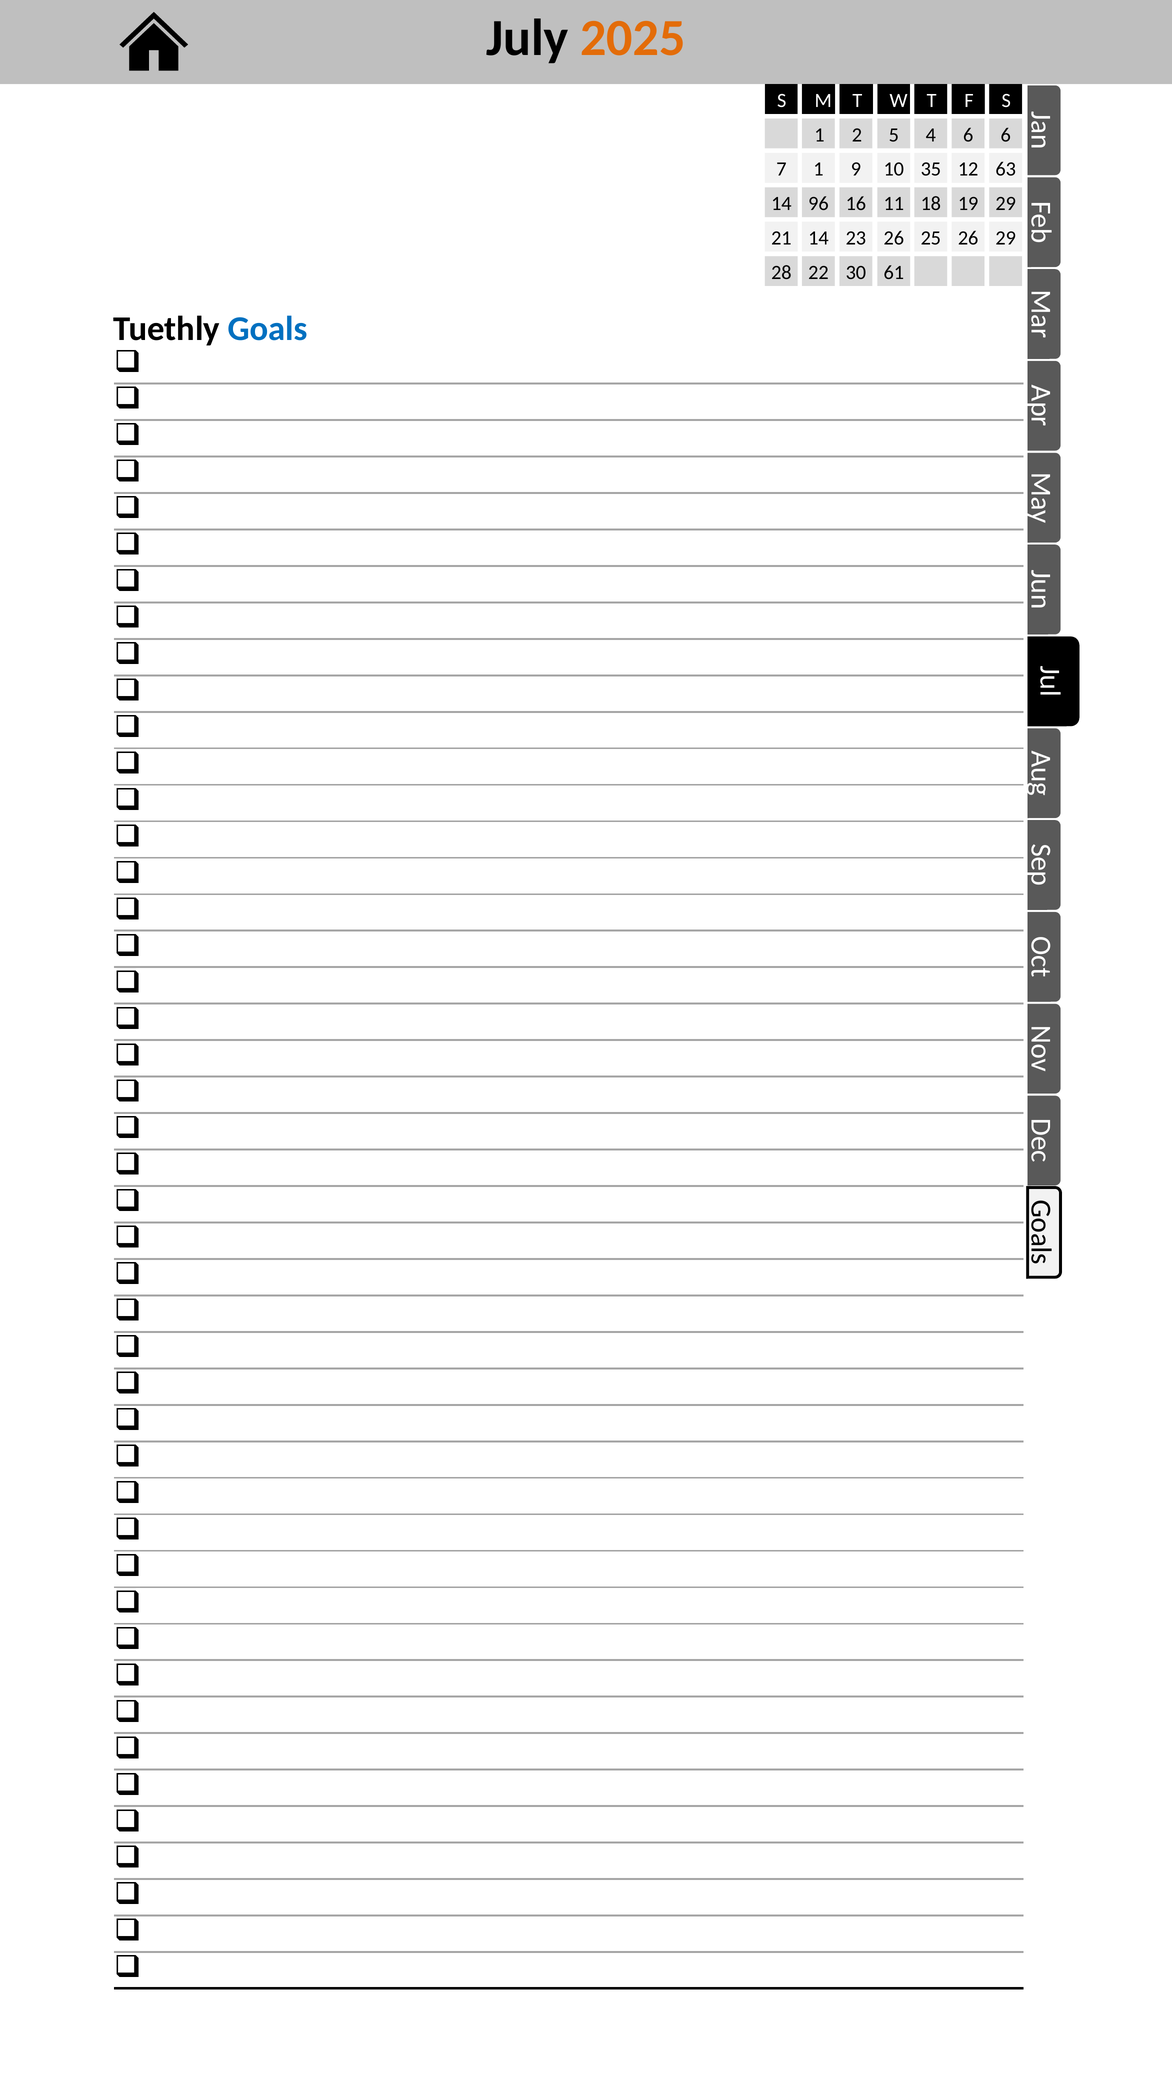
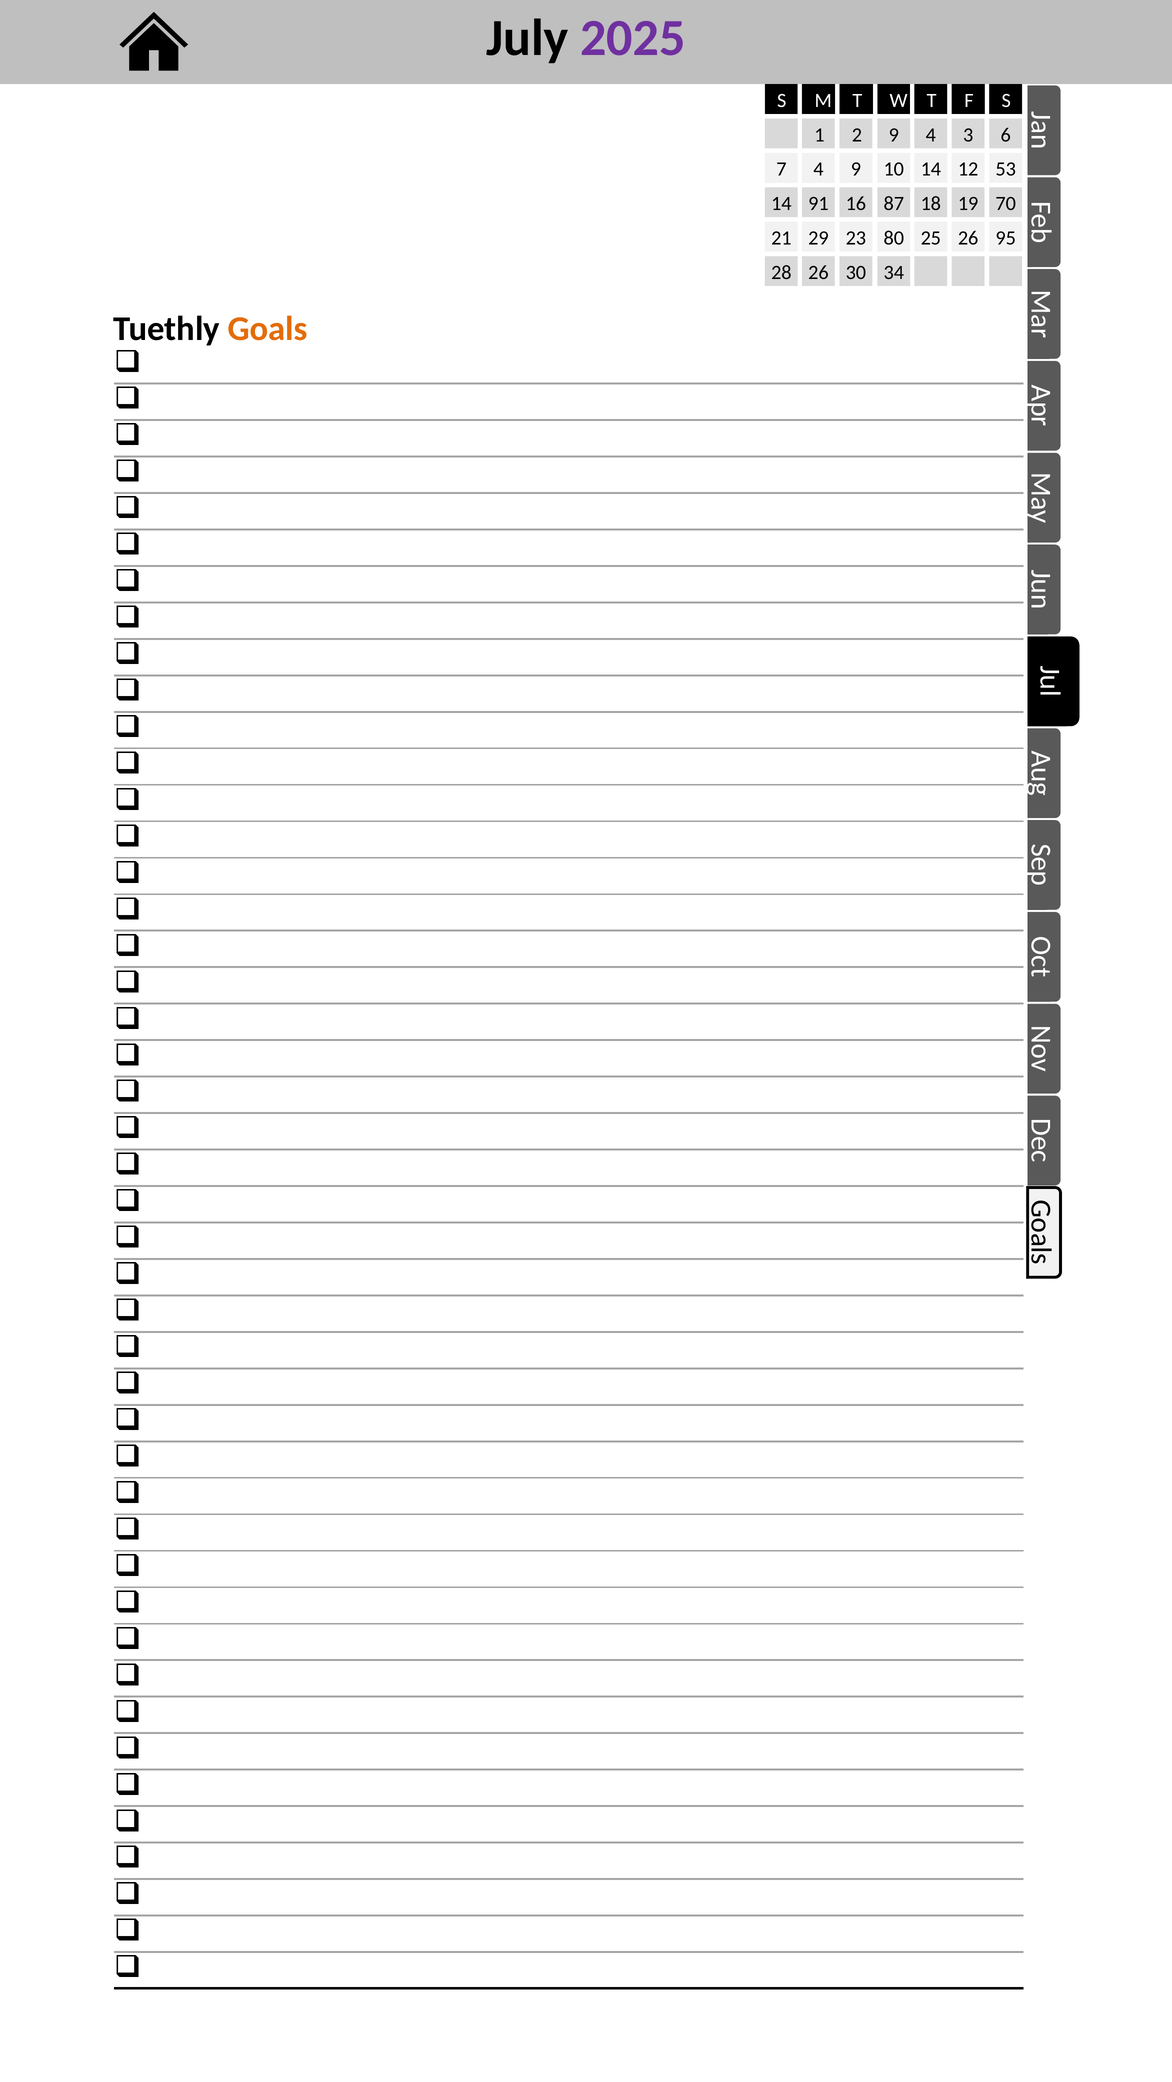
2025 colour: orange -> purple
2 5: 5 -> 9
4 6: 6 -> 3
7 1: 1 -> 4
10 35: 35 -> 14
63: 63 -> 53
96: 96 -> 91
11: 11 -> 87
19 29: 29 -> 70
21 14: 14 -> 29
23 26: 26 -> 80
26 29: 29 -> 95
28 22: 22 -> 26
61: 61 -> 34
Goals colour: blue -> orange
